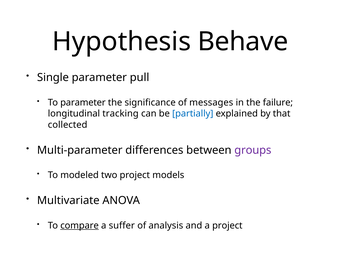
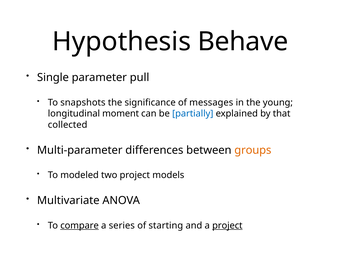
To parameter: parameter -> snapshots
failure: failure -> young
tracking: tracking -> moment
groups colour: purple -> orange
suffer: suffer -> series
analysis: analysis -> starting
project at (227, 226) underline: none -> present
